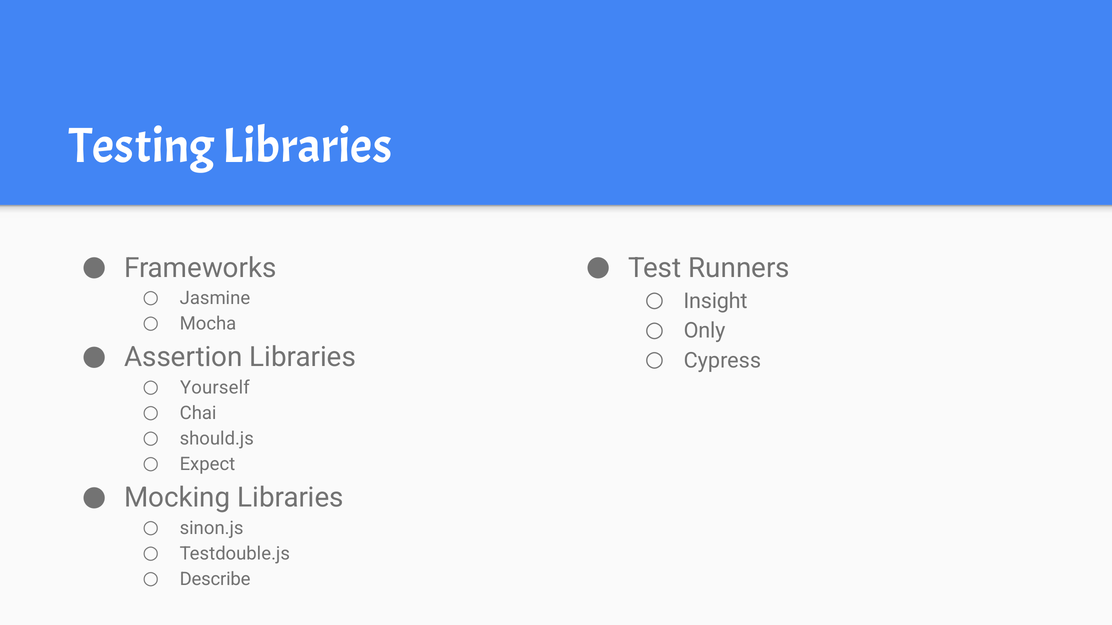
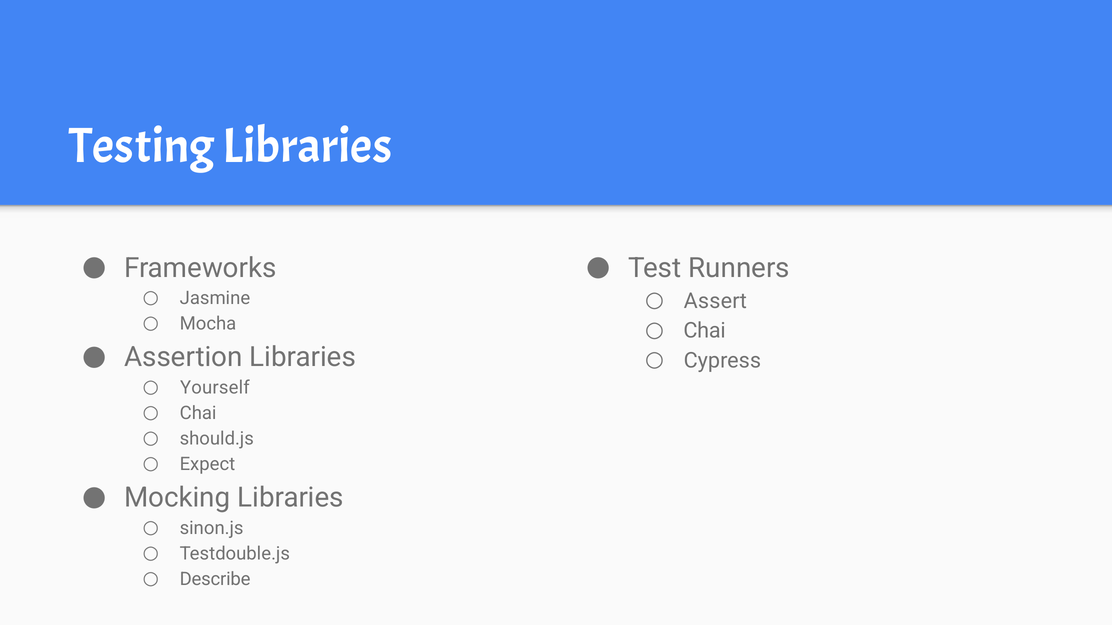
Insight: Insight -> Assert
Only at (705, 331): Only -> Chai
